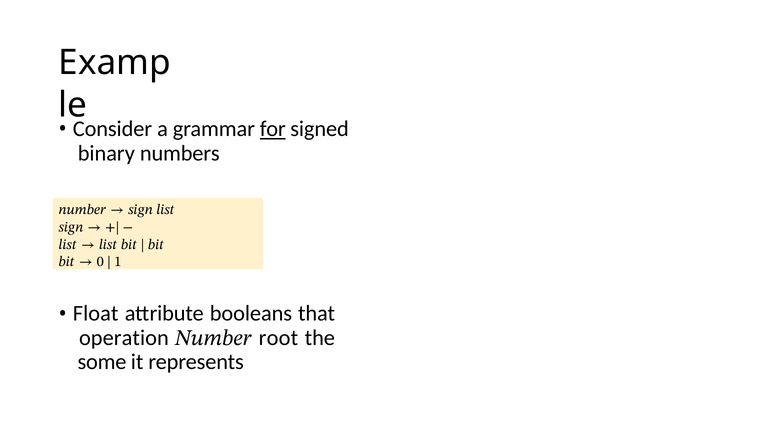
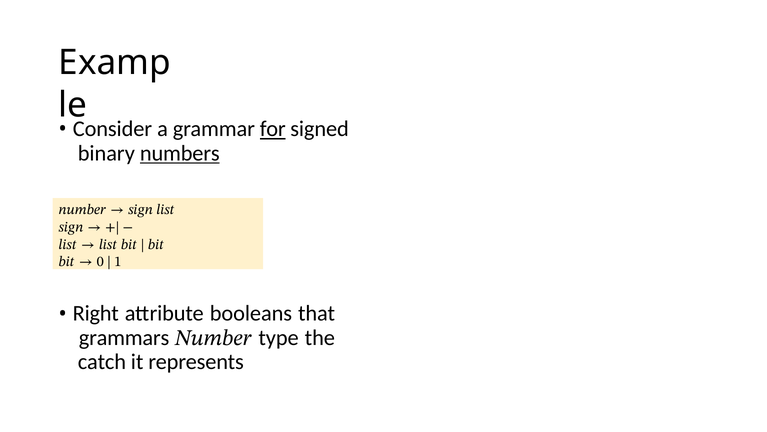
numbers underline: none -> present
Float: Float -> Right
operation: operation -> grammars
root: root -> type
some: some -> catch
